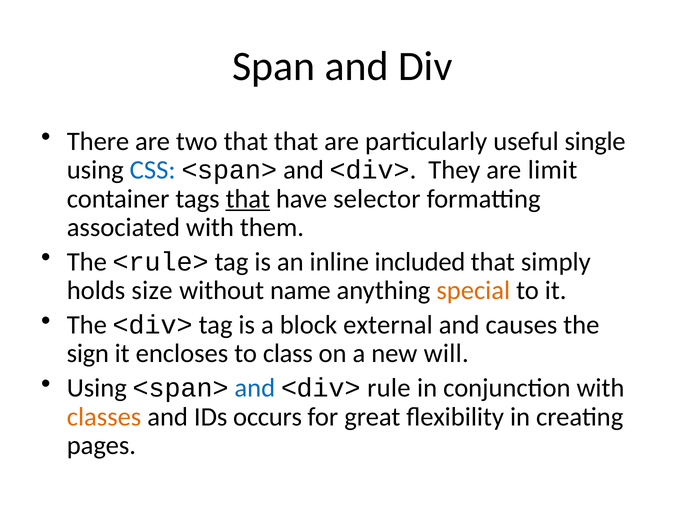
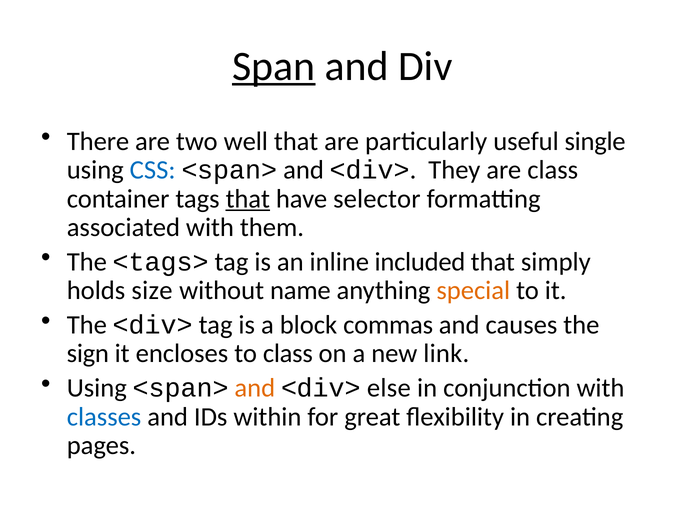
Span underline: none -> present
two that: that -> well
are limit: limit -> class
<rule>: <rule> -> <tags>
external: external -> commas
will: will -> link
and at (255, 388) colour: blue -> orange
rule: rule -> else
classes colour: orange -> blue
occurs: occurs -> within
